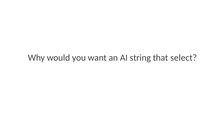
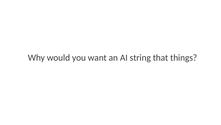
select: select -> things
